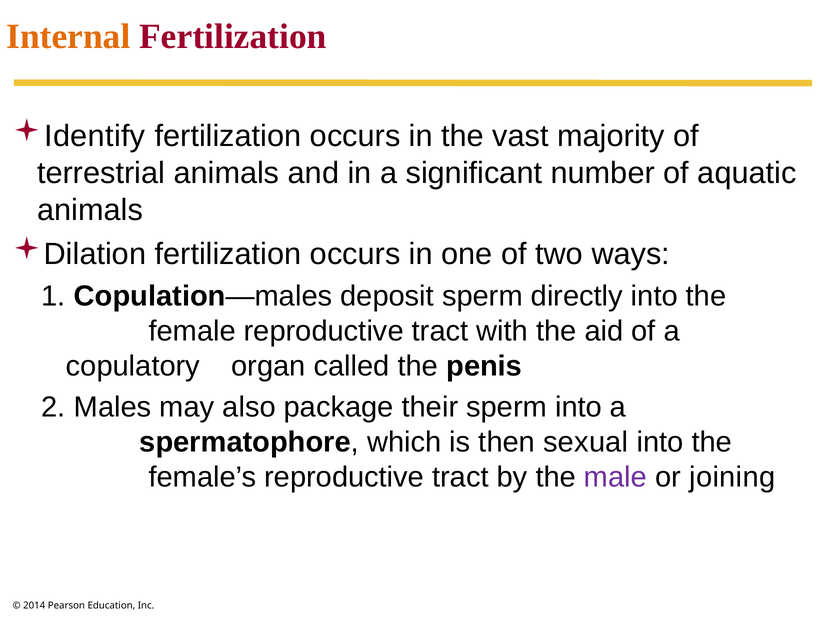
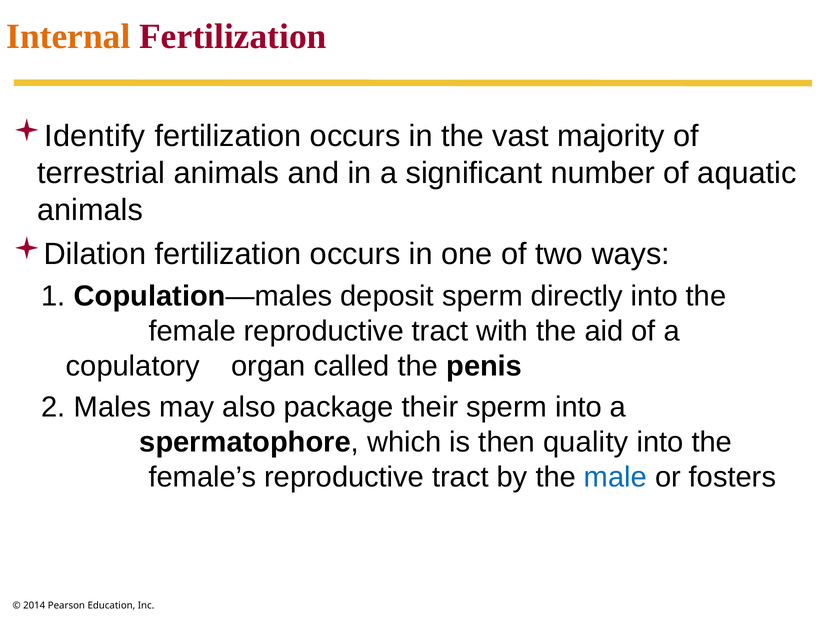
sexual: sexual -> quality
male colour: purple -> blue
joining: joining -> fosters
